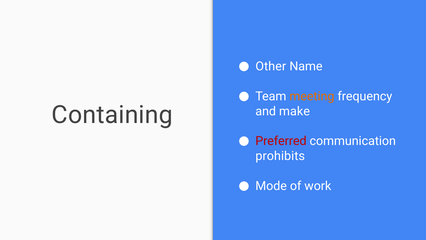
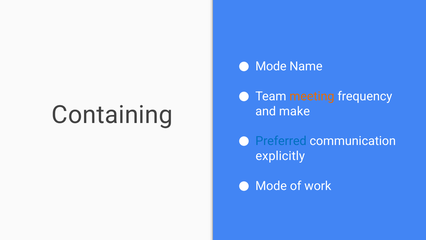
Other at (271, 66): Other -> Mode
Preferred colour: red -> blue
prohibits: prohibits -> explicitly
